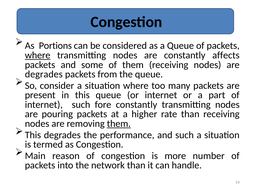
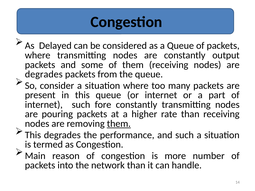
Portions: Portions -> Delayed
where at (38, 55) underline: present -> none
affects: affects -> output
